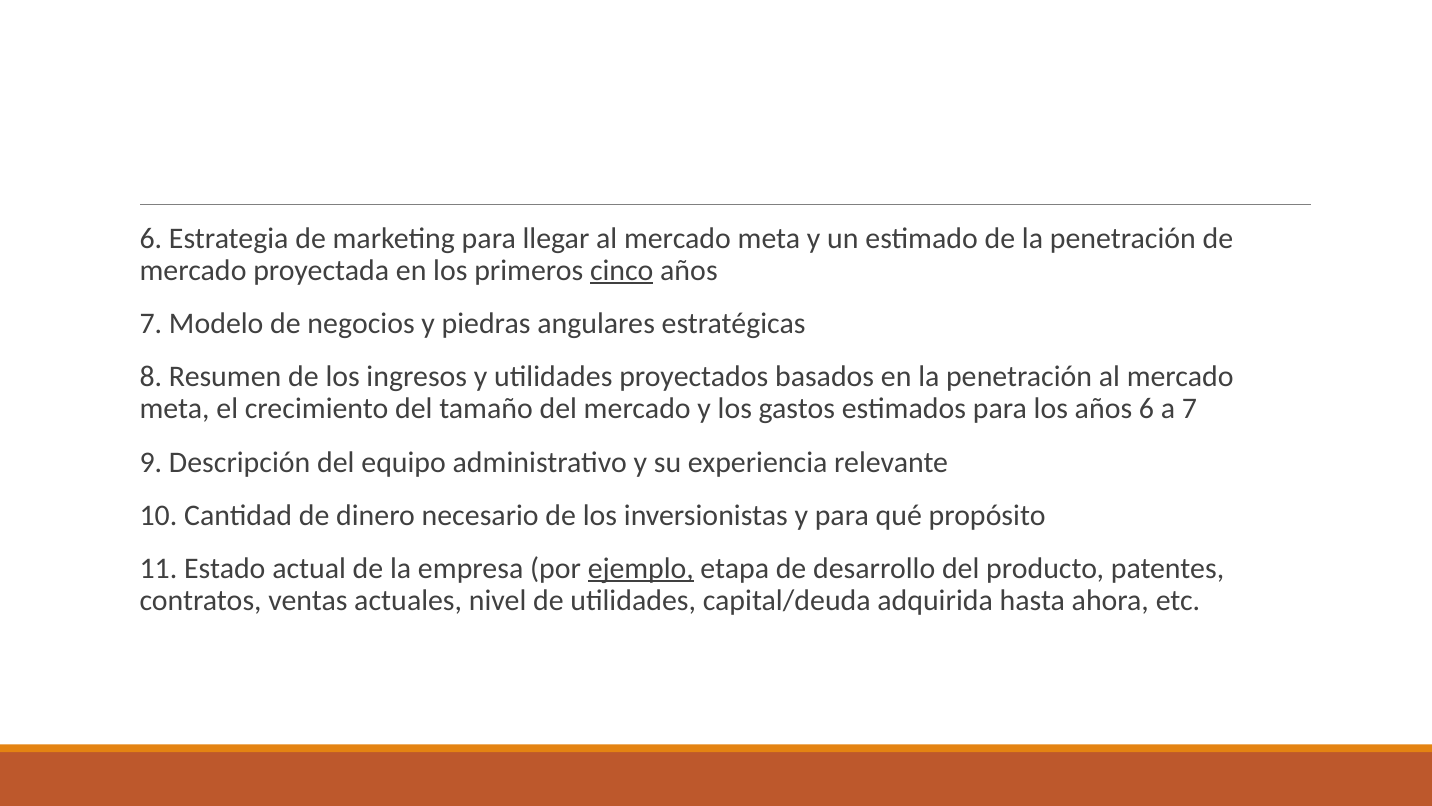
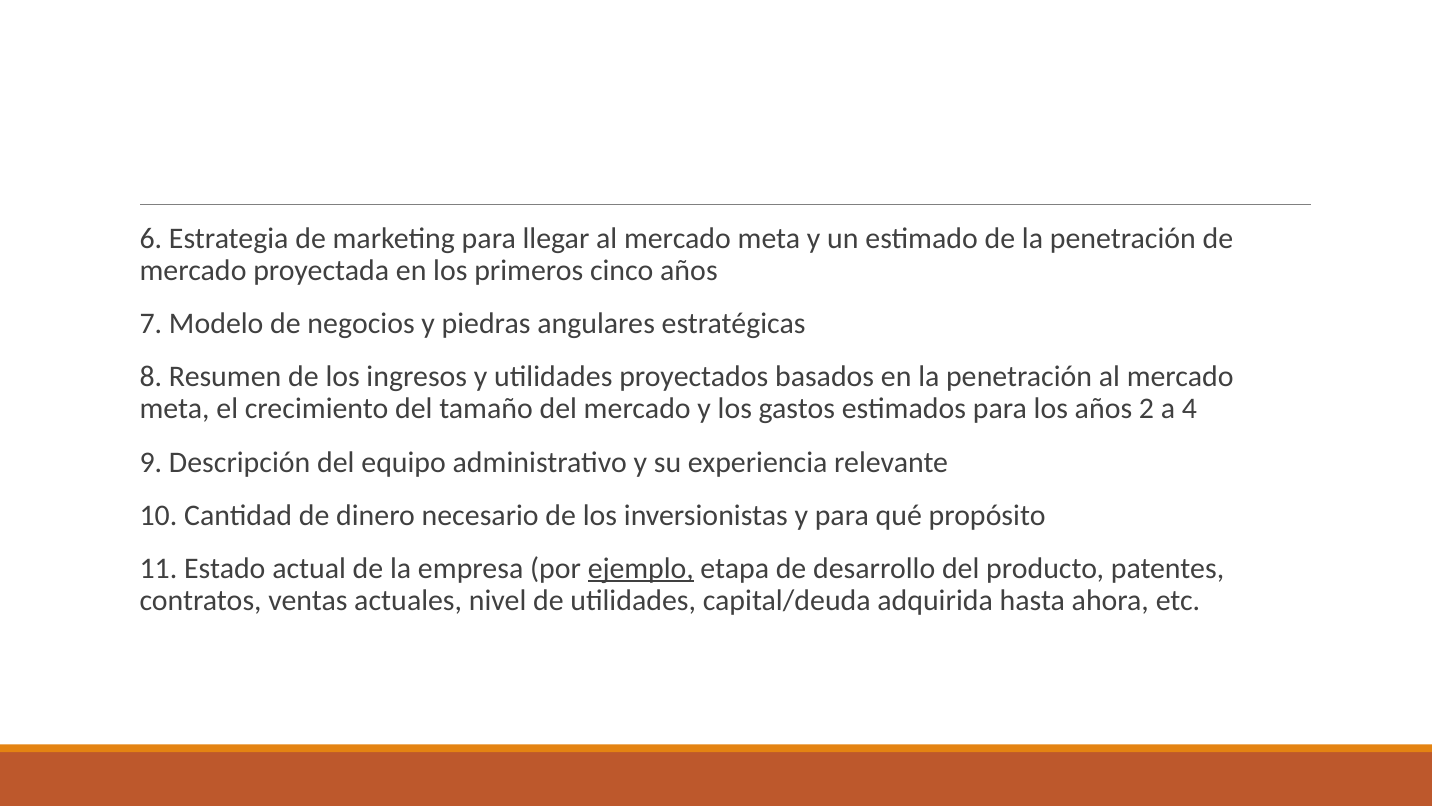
cinco underline: present -> none
años 6: 6 -> 2
a 7: 7 -> 4
